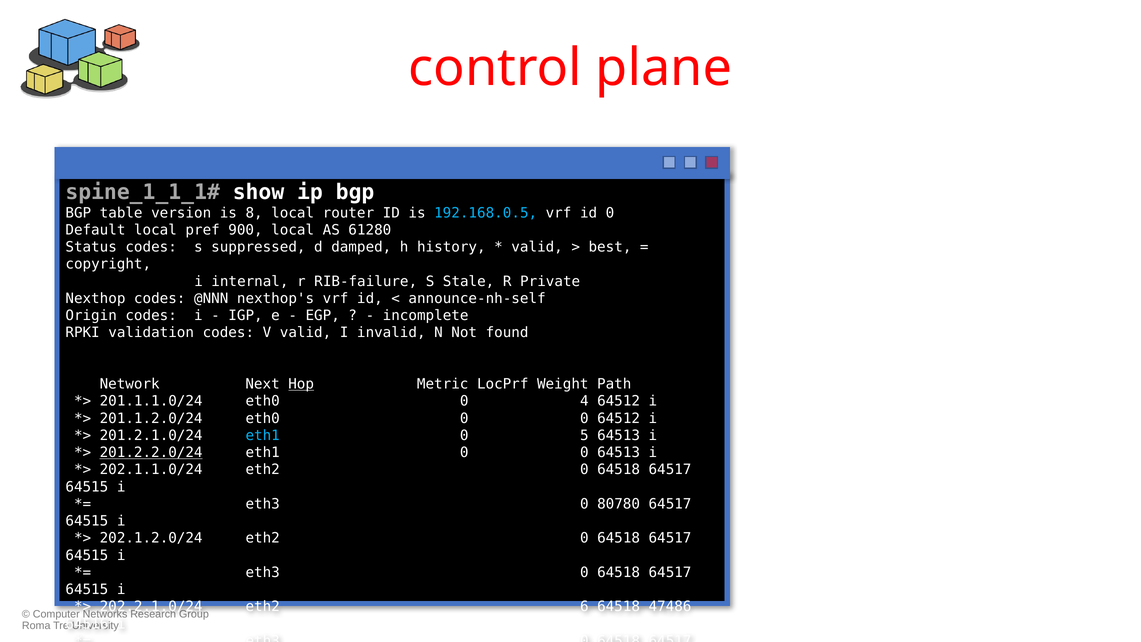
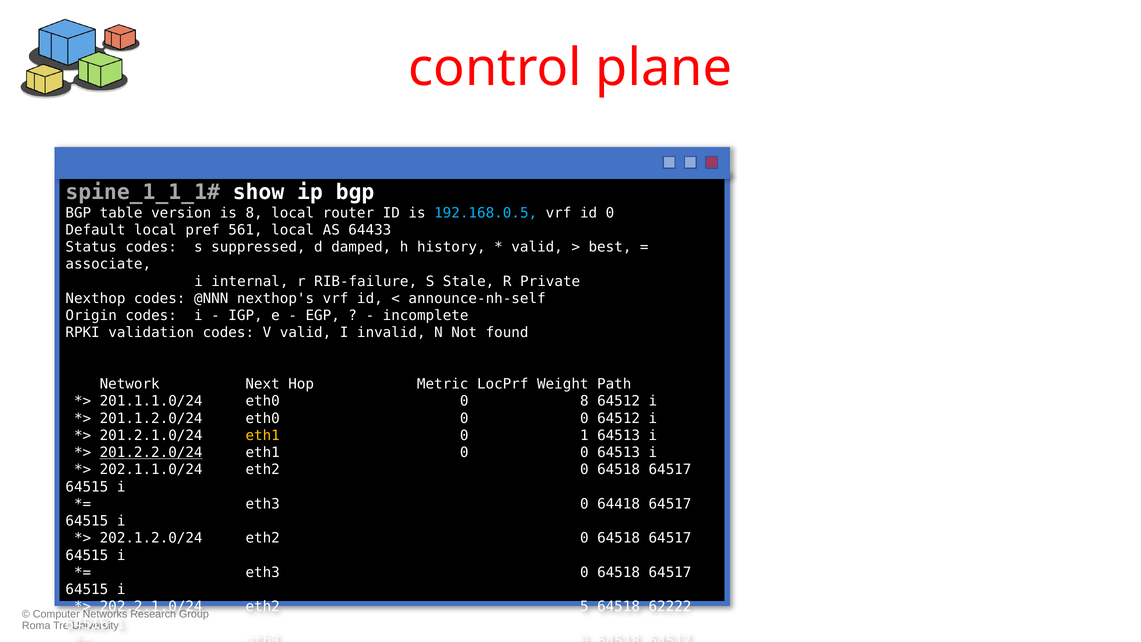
900: 900 -> 561
61280: 61280 -> 64433
copyright: copyright -> associate
Hop underline: present -> none
0 4: 4 -> 8
eth1 at (263, 435) colour: light blue -> yellow
5: 5 -> 1
80780: 80780 -> 64418
6: 6 -> 5
47486: 47486 -> 62222
